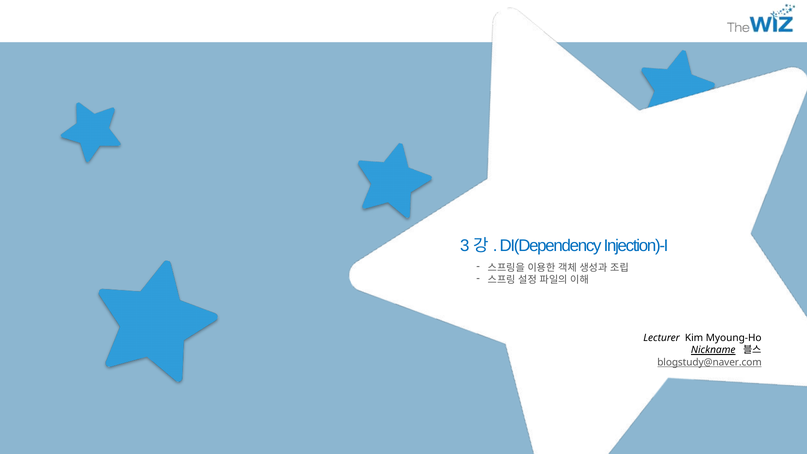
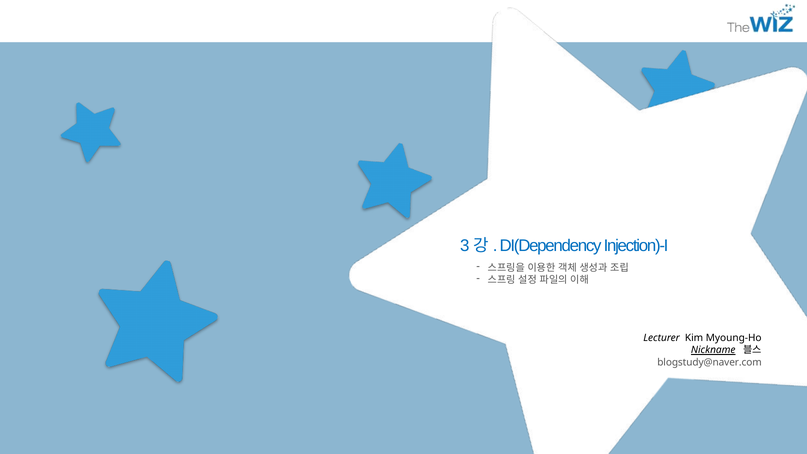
blogstudy@naver.com underline: present -> none
